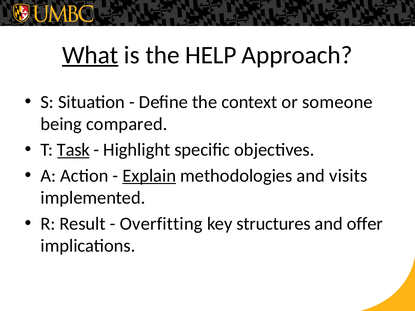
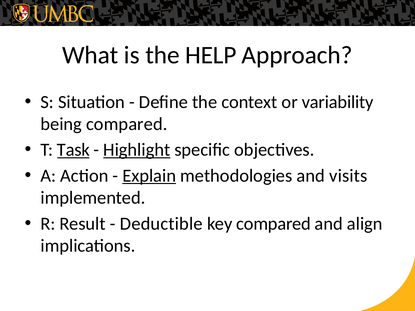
What underline: present -> none
someone: someone -> variability
Highlight underline: none -> present
Overfitting: Overfitting -> Deductible
key structures: structures -> compared
offer: offer -> align
